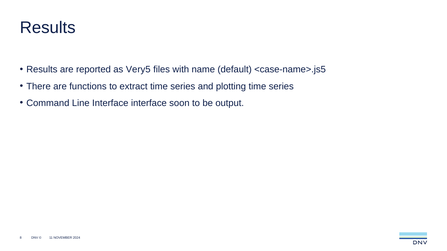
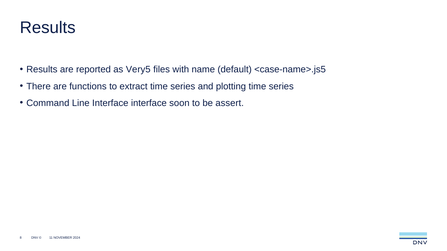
output: output -> assert
